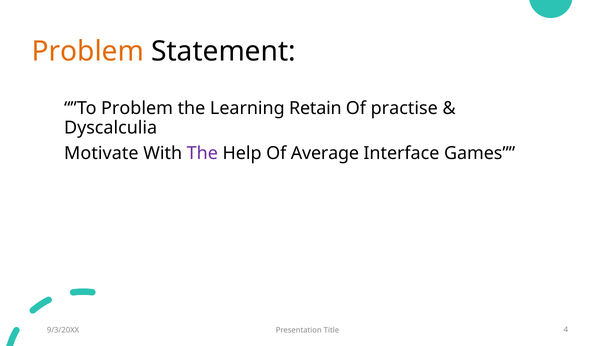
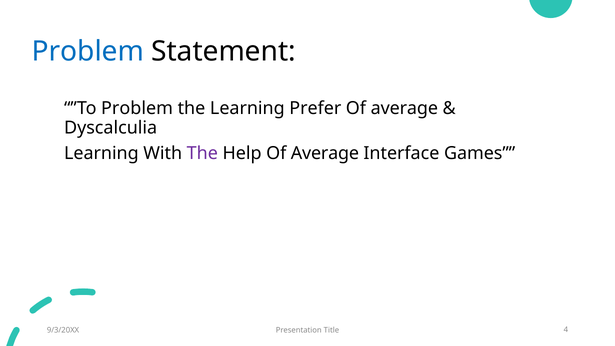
Problem at (88, 52) colour: orange -> blue
Retain: Retain -> Prefer
practise at (404, 108): practise -> average
Motivate at (101, 153): Motivate -> Learning
